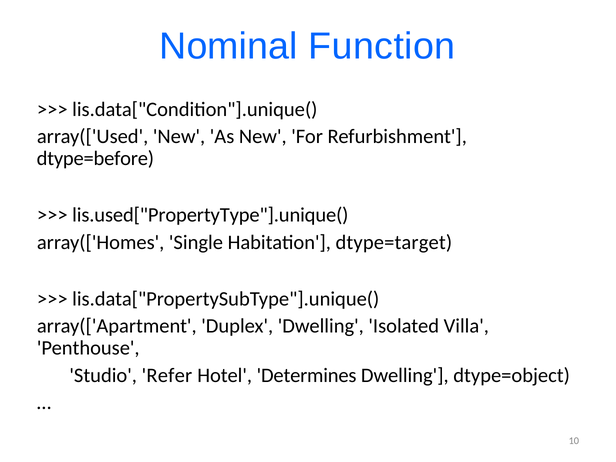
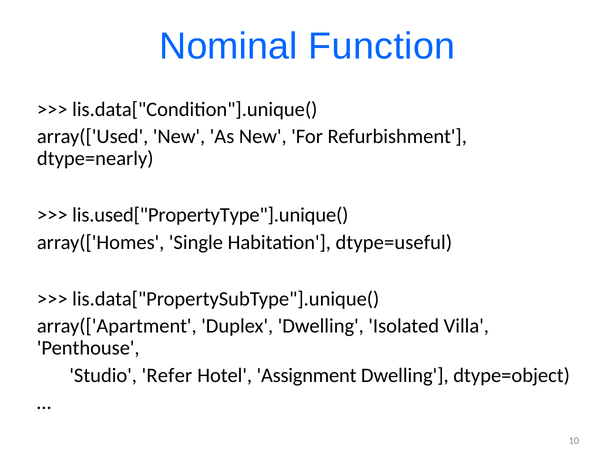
dtype=before: dtype=before -> dtype=nearly
dtype=target: dtype=target -> dtype=useful
Determines: Determines -> Assignment
